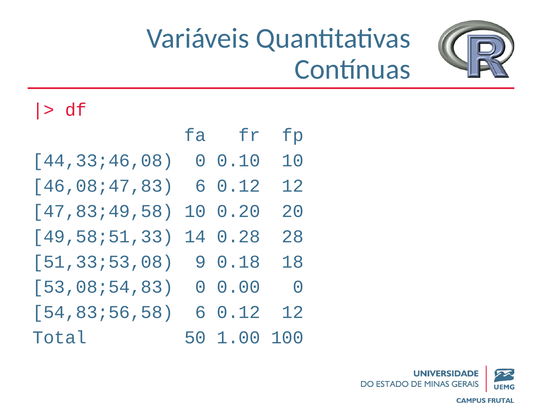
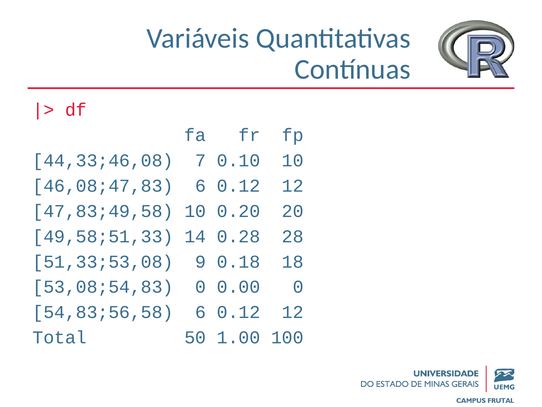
44,33;46,08 0: 0 -> 7
